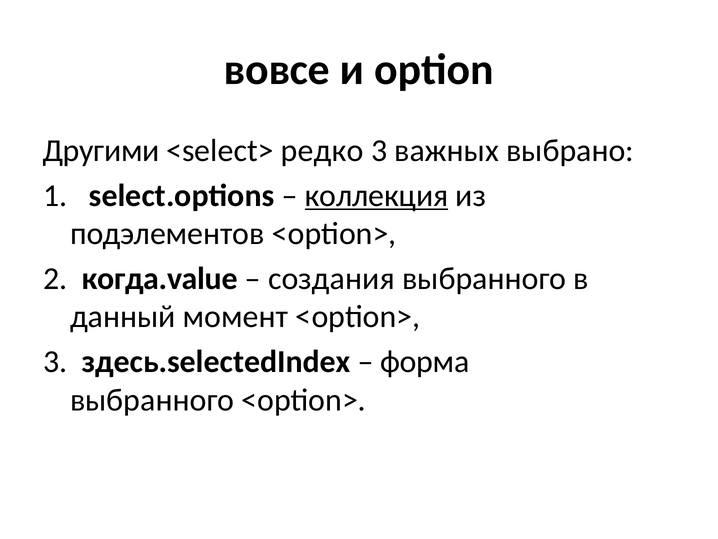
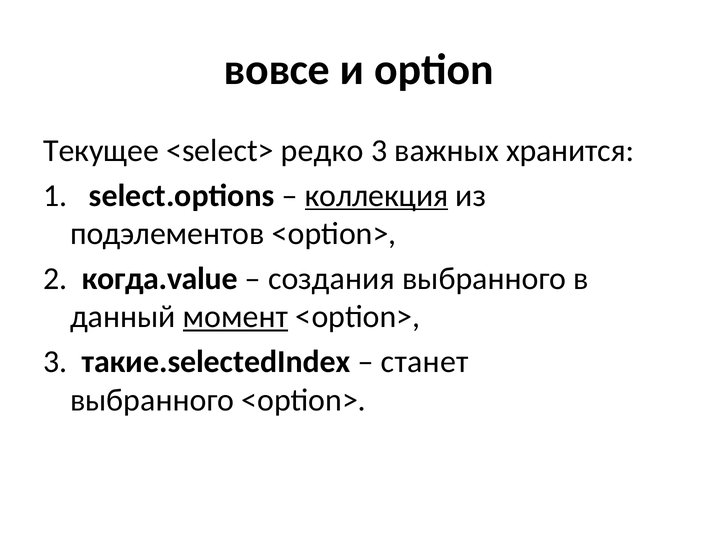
Другими: Другими -> Текущее
выбрано: выбрано -> хранится
момент underline: none -> present
здесь.selectedIndex: здесь.selectedIndex -> такие.selectedIndex
форма: форма -> станет
